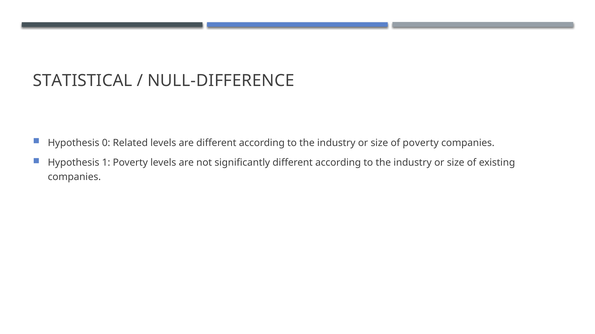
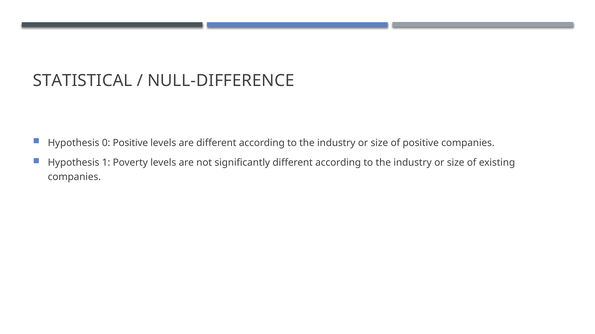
0 Related: Related -> Positive
of poverty: poverty -> positive
